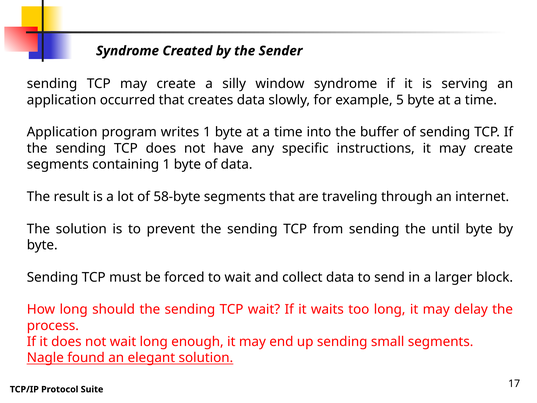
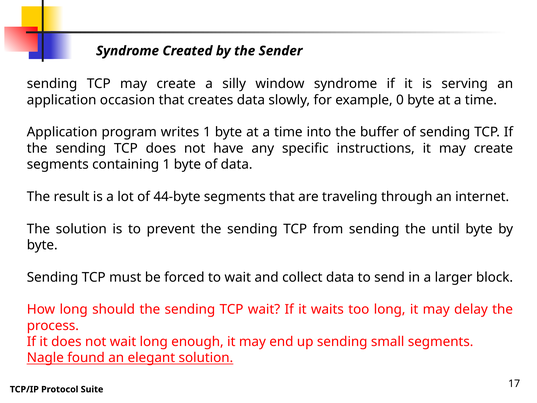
occurred: occurred -> occasion
5: 5 -> 0
58-byte: 58-byte -> 44-byte
